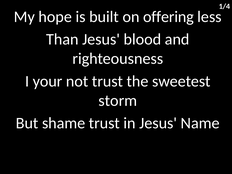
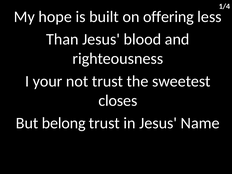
storm: storm -> closes
shame: shame -> belong
